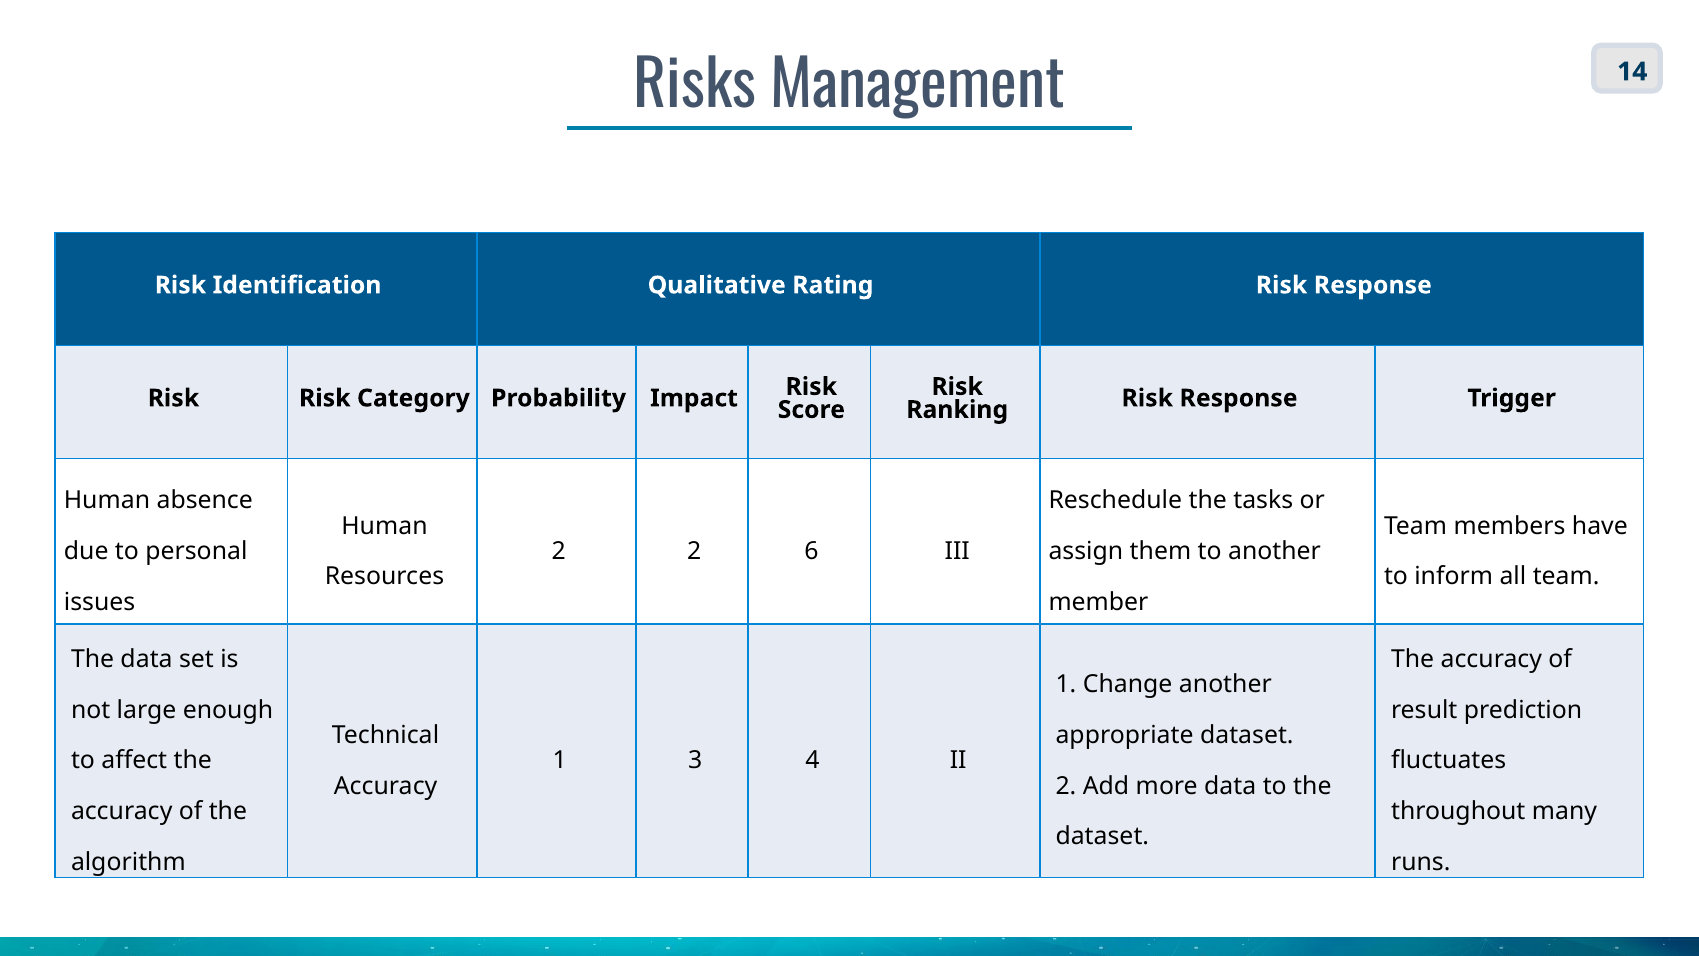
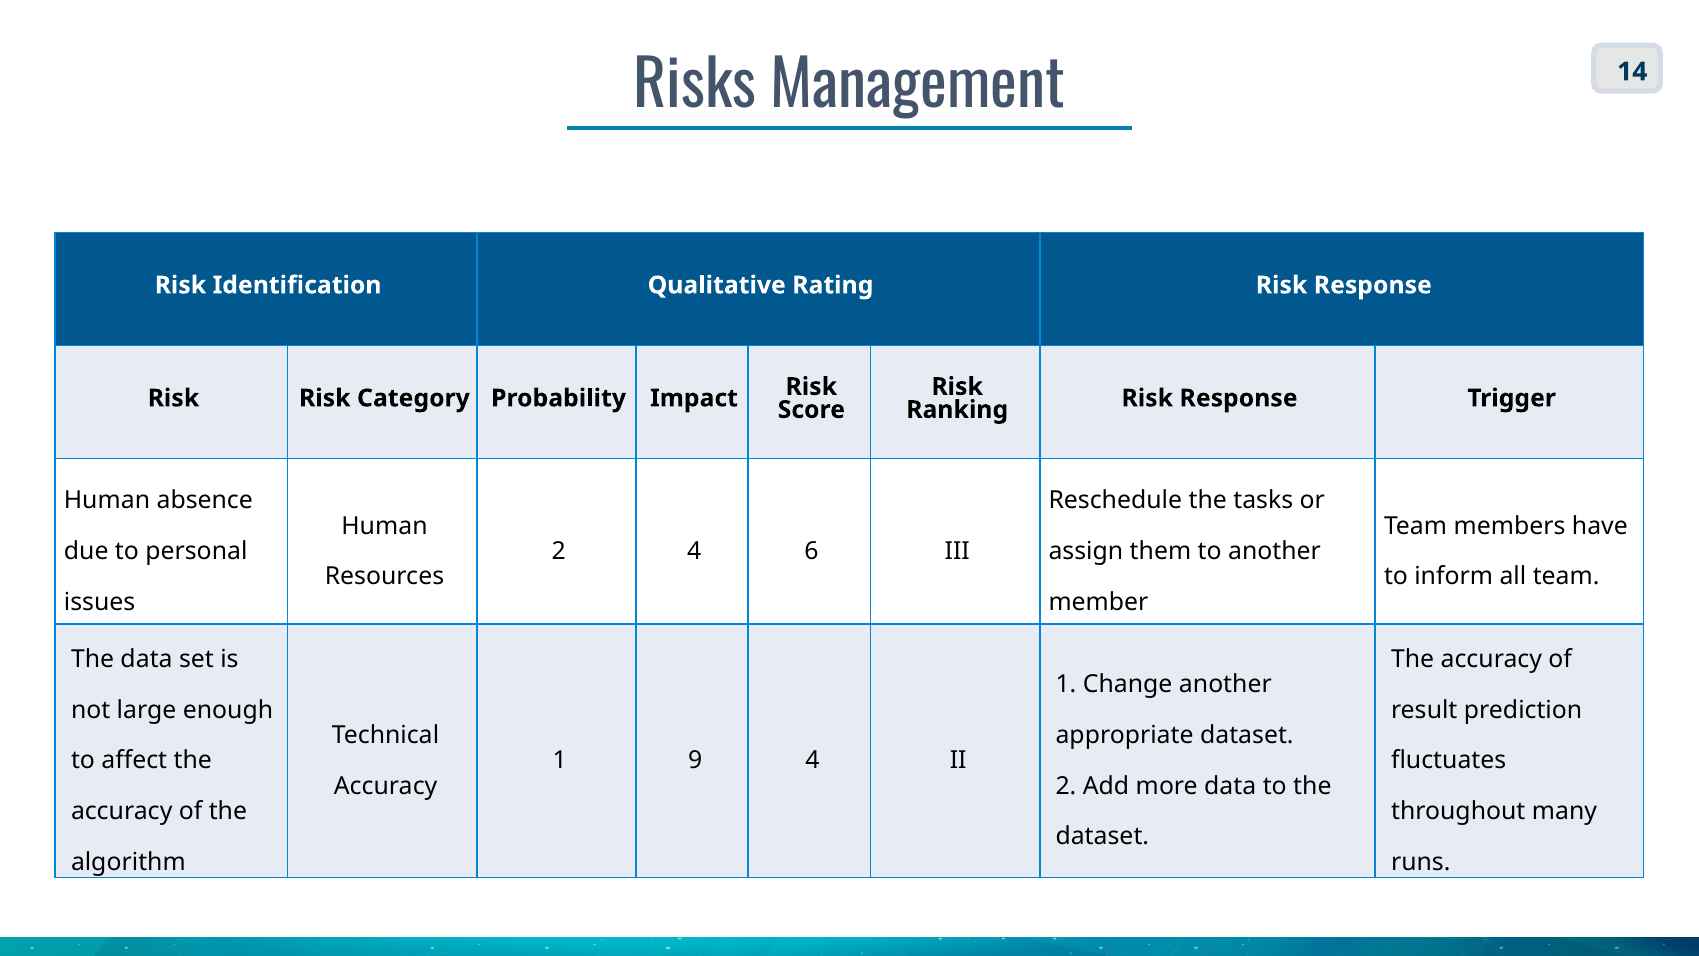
2 2: 2 -> 4
3: 3 -> 9
